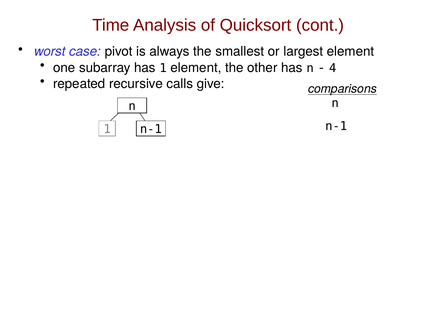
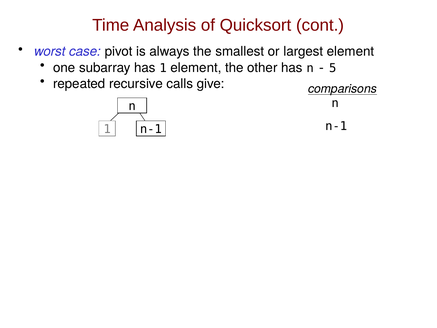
4: 4 -> 5
